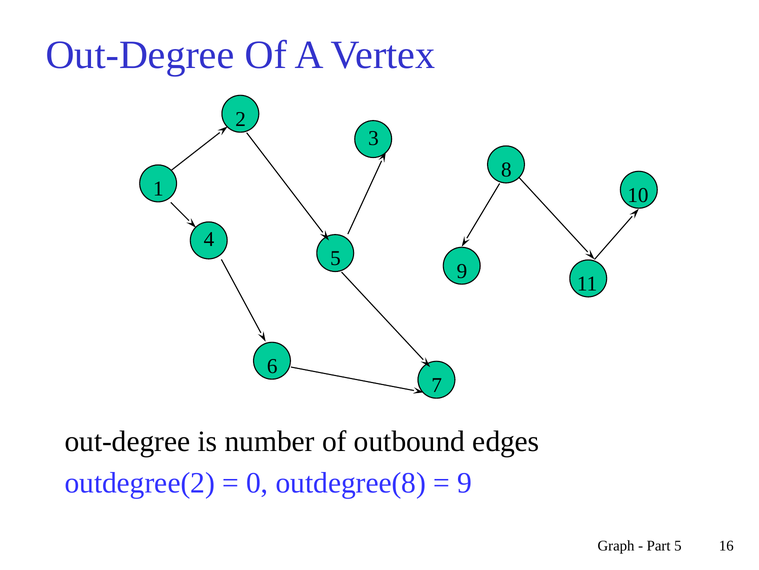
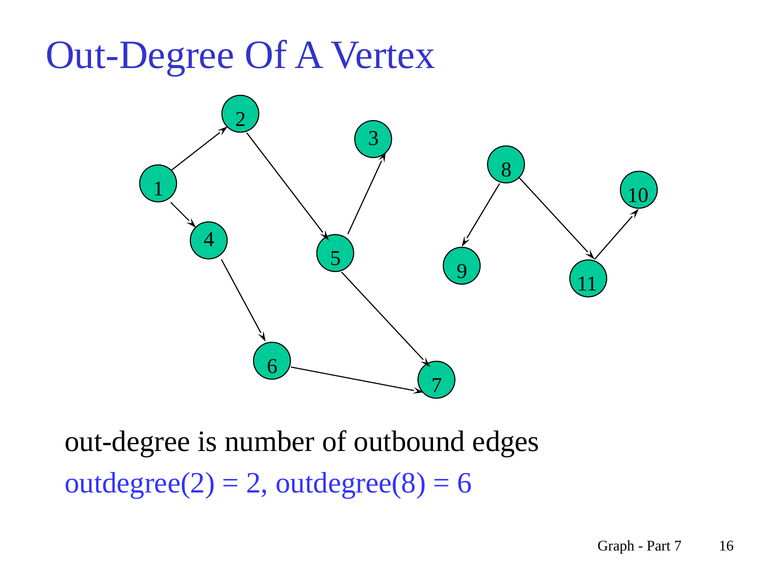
0 at (257, 482): 0 -> 2
9 at (465, 482): 9 -> 6
Part 5: 5 -> 7
